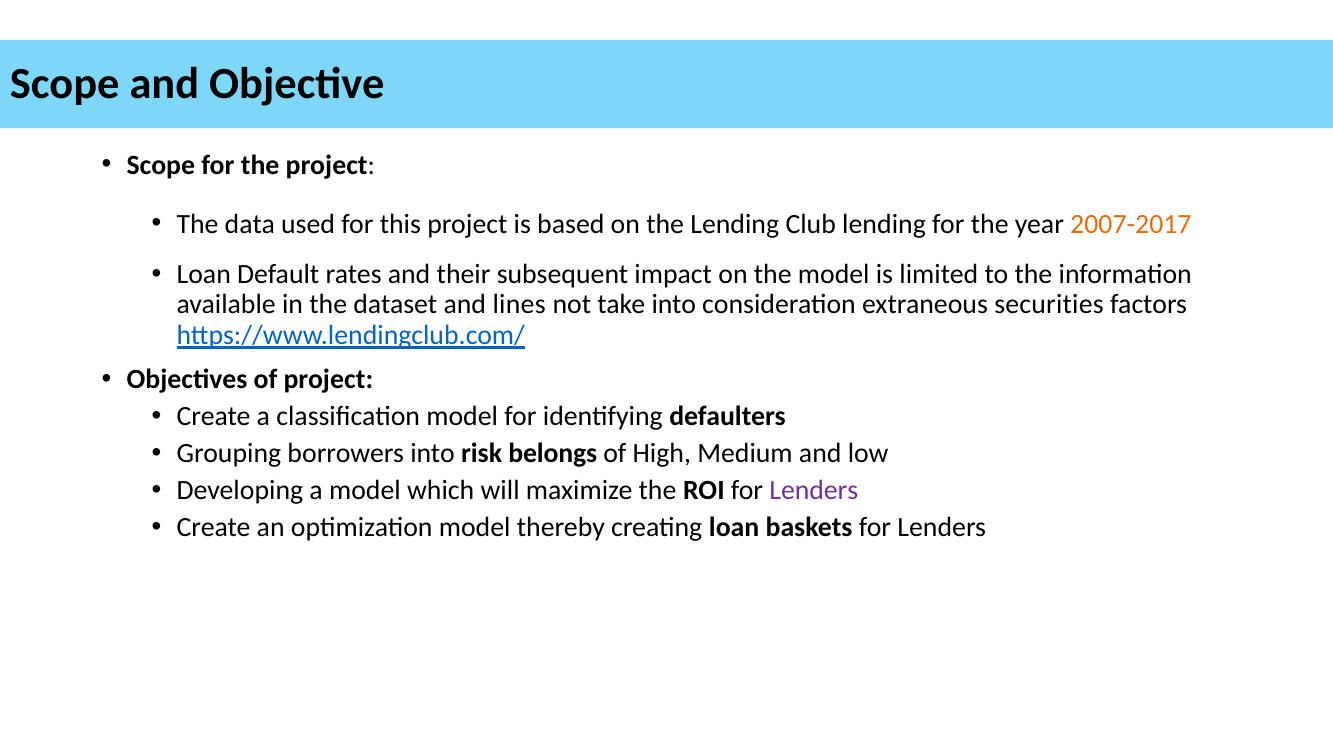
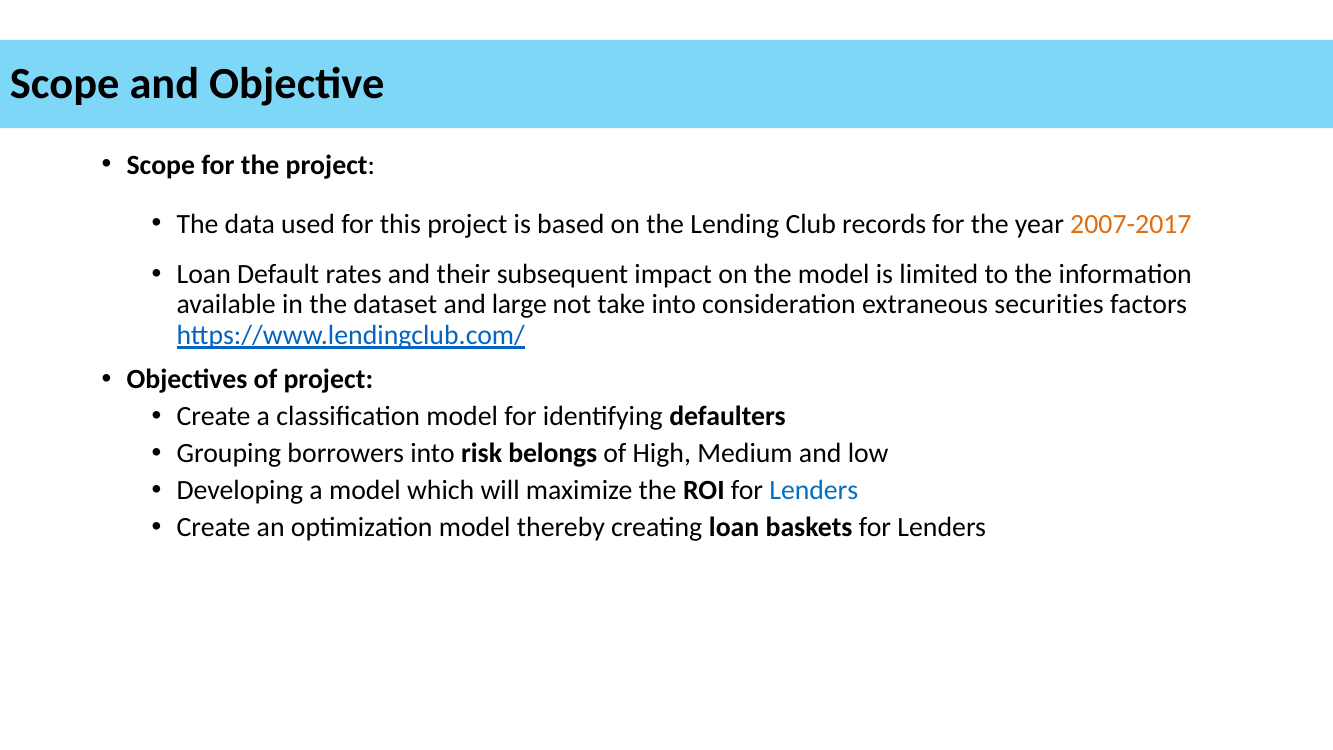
Club lending: lending -> records
lines: lines -> large
Lenders at (814, 490) colour: purple -> blue
